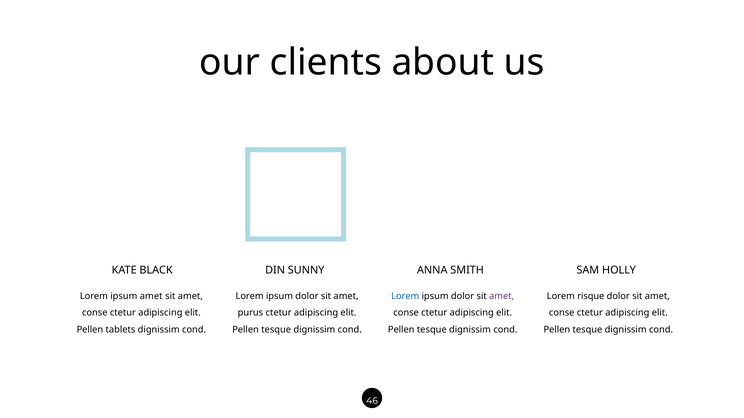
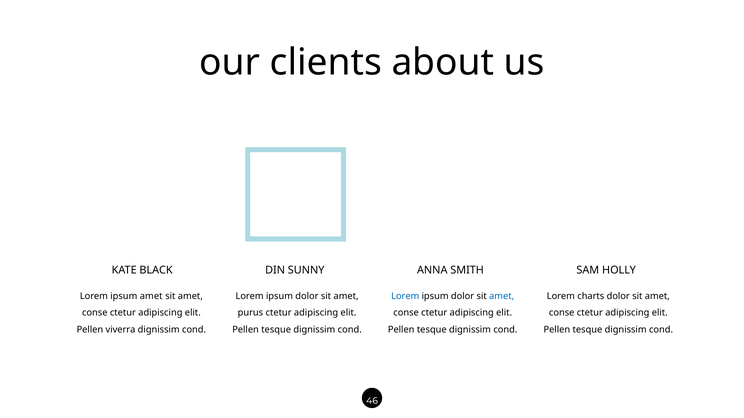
amet at (502, 296) colour: purple -> blue
risque: risque -> charts
tablets: tablets -> viverra
